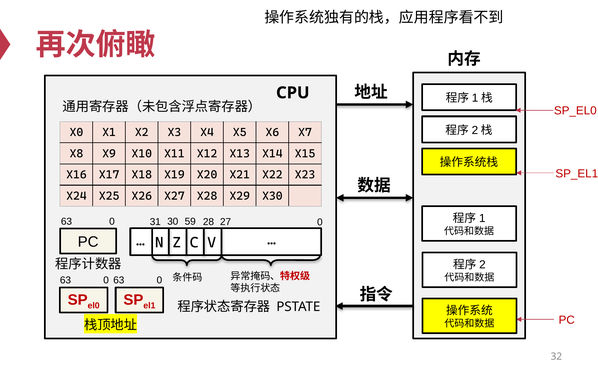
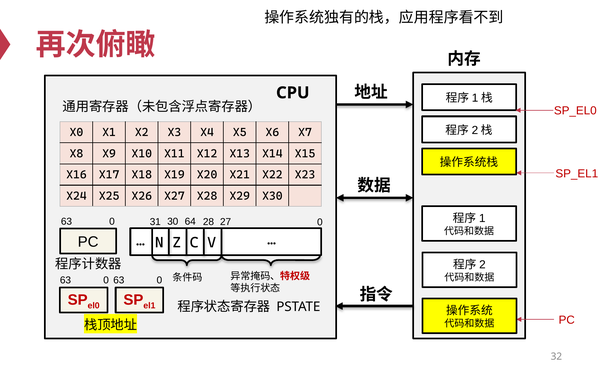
59: 59 -> 64
